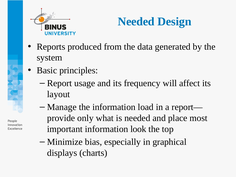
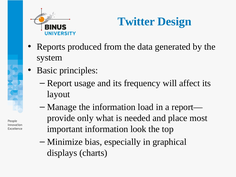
Needed at (136, 21): Needed -> Twitter
